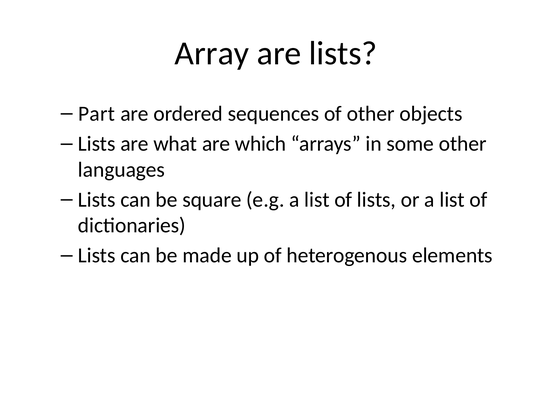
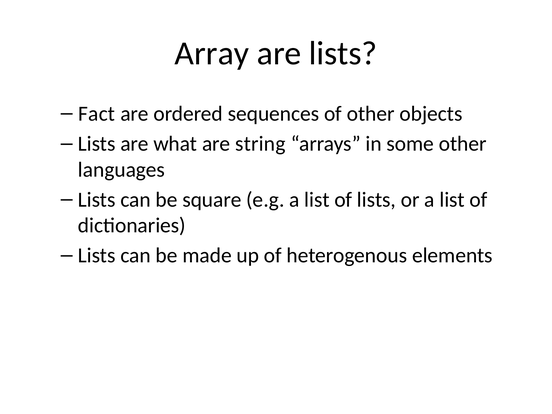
Part: Part -> Fact
which: which -> string
